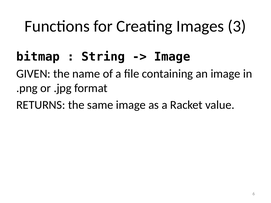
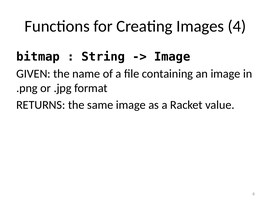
3: 3 -> 4
